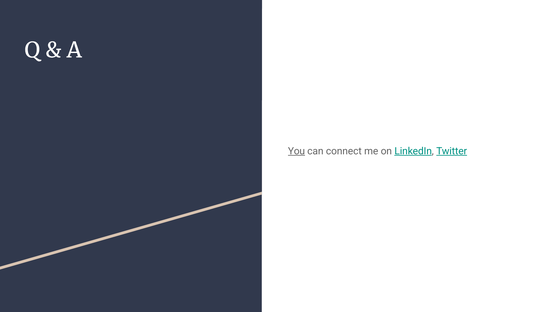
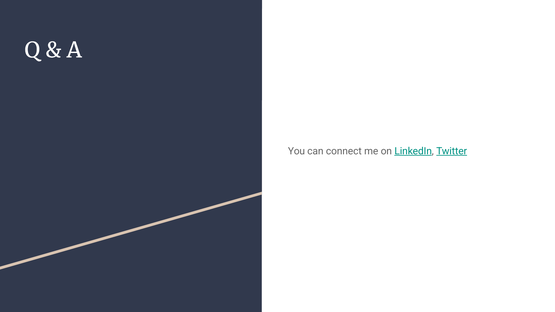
You underline: present -> none
